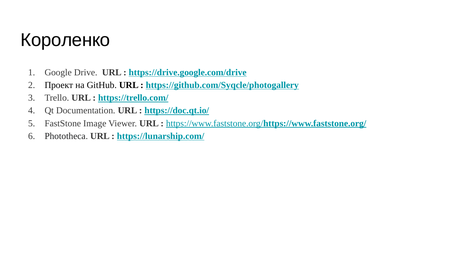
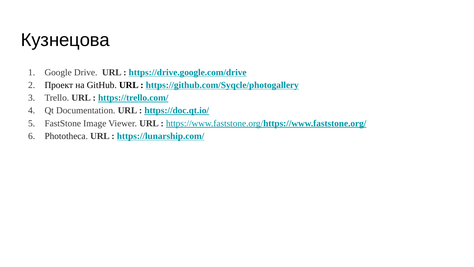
Короленко: Короленко -> Кузнецова
